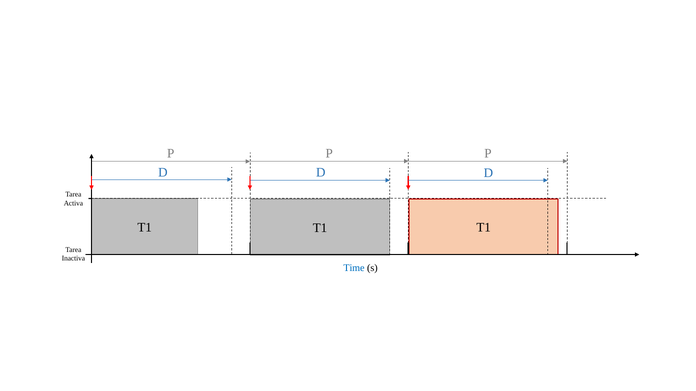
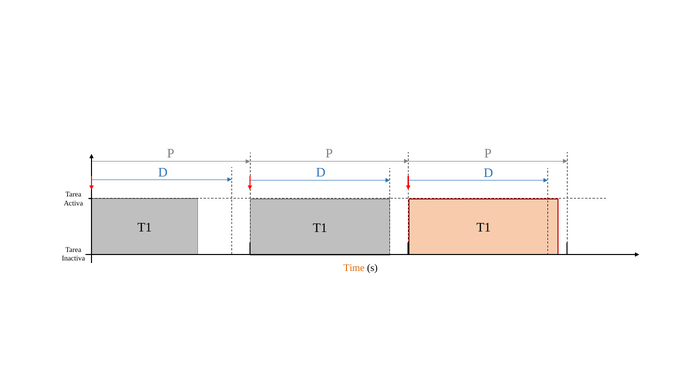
Time colour: blue -> orange
